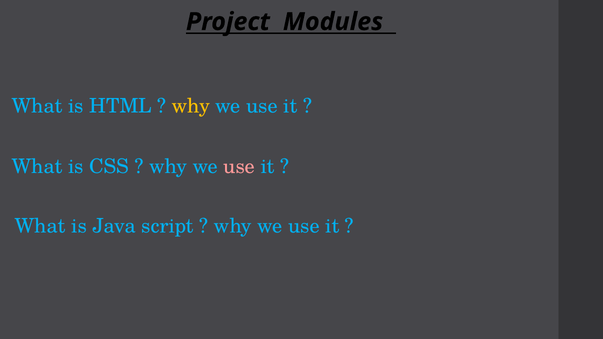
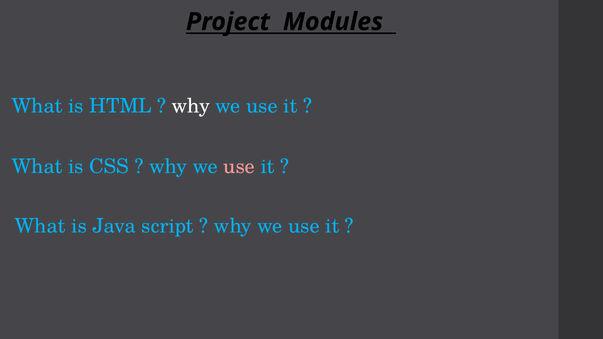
why at (191, 106) colour: yellow -> white
